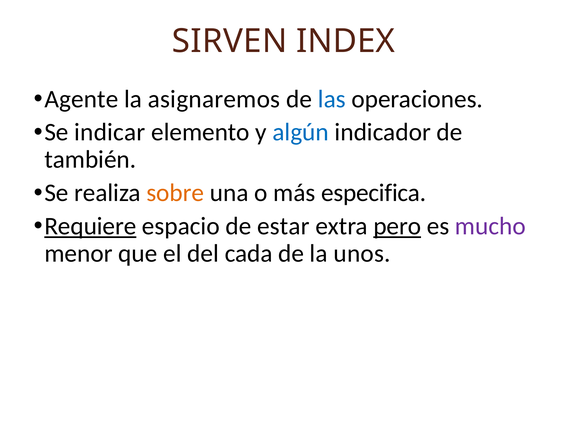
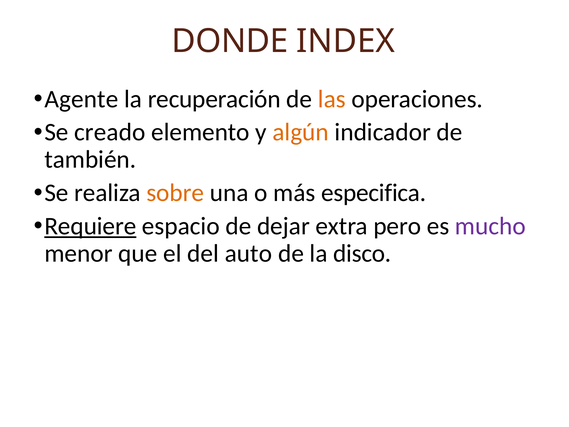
SIRVEN: SIRVEN -> DONDE
asignaremos: asignaremos -> recuperación
las colour: blue -> orange
indicar: indicar -> creado
algún colour: blue -> orange
estar: estar -> dejar
pero underline: present -> none
cada: cada -> auto
unos: unos -> disco
